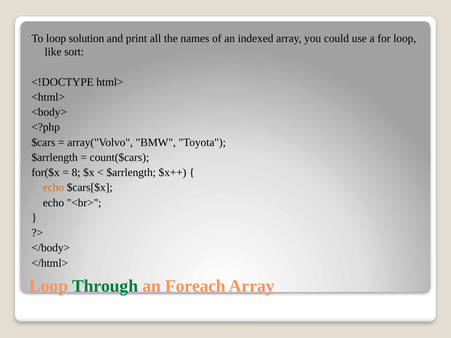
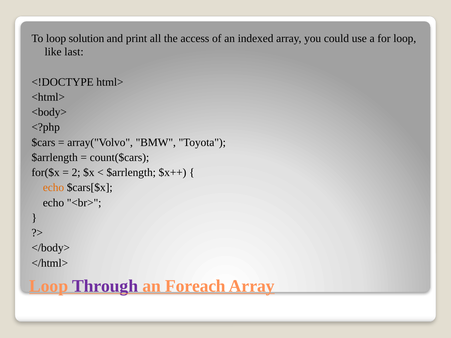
names: names -> access
sort: sort -> last
8: 8 -> 2
Through colour: green -> purple
